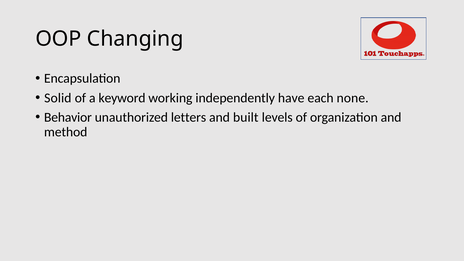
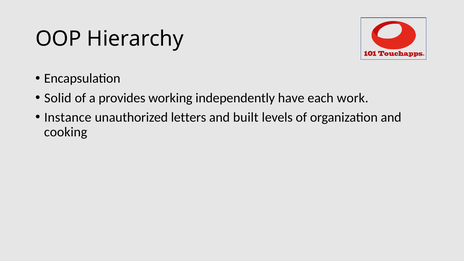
Changing: Changing -> Hierarchy
keyword: keyword -> provides
none: none -> work
Behavior: Behavior -> Instance
method: method -> cooking
